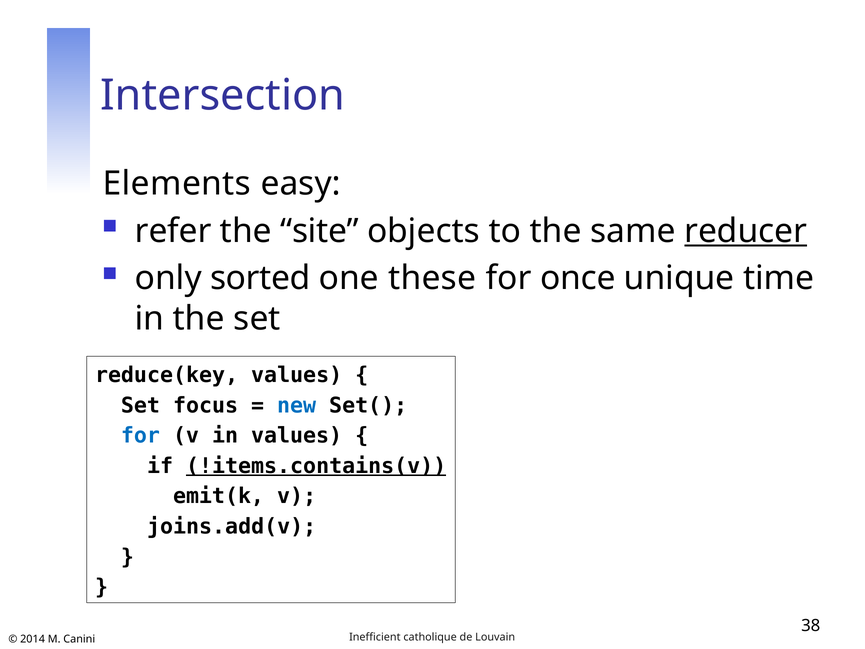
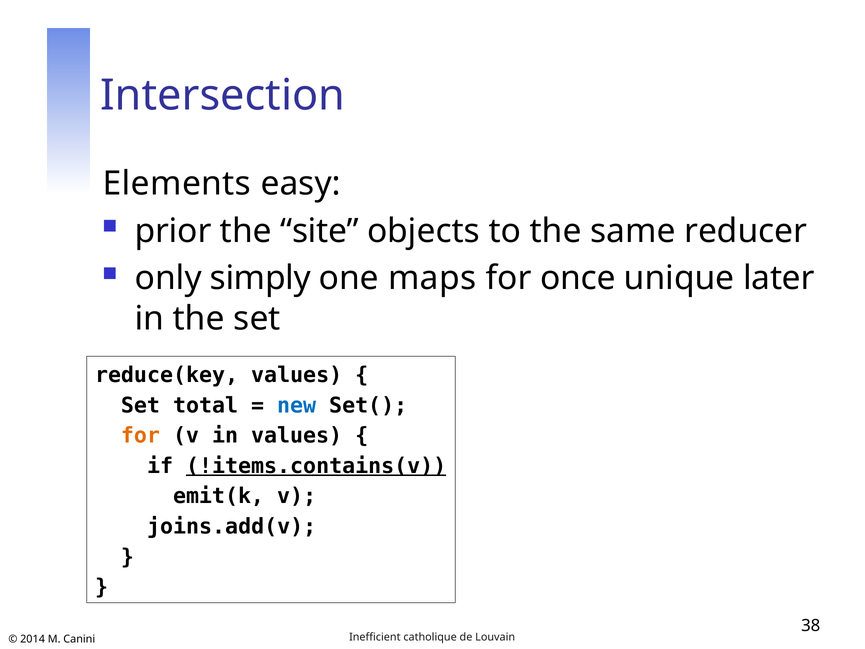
refer: refer -> prior
reducer underline: present -> none
sorted: sorted -> simply
these: these -> maps
time: time -> later
focus: focus -> total
for at (140, 436) colour: blue -> orange
